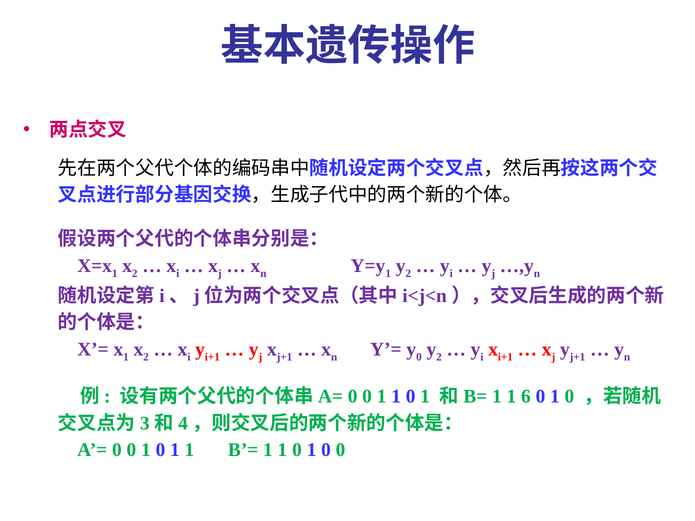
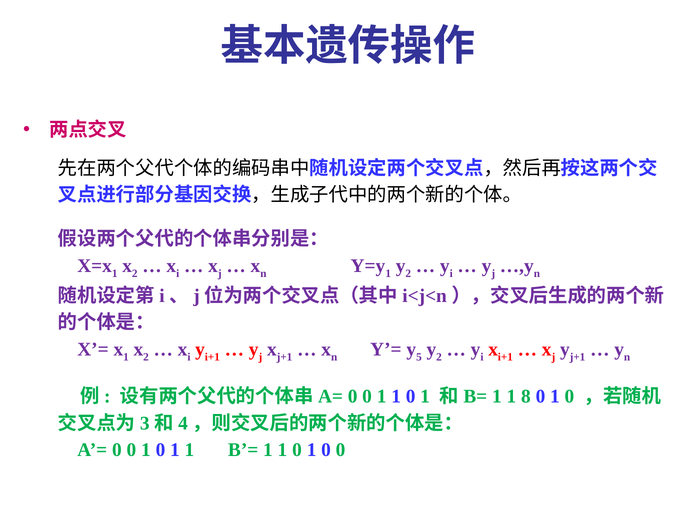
0 at (419, 357): 0 -> 5
6: 6 -> 8
